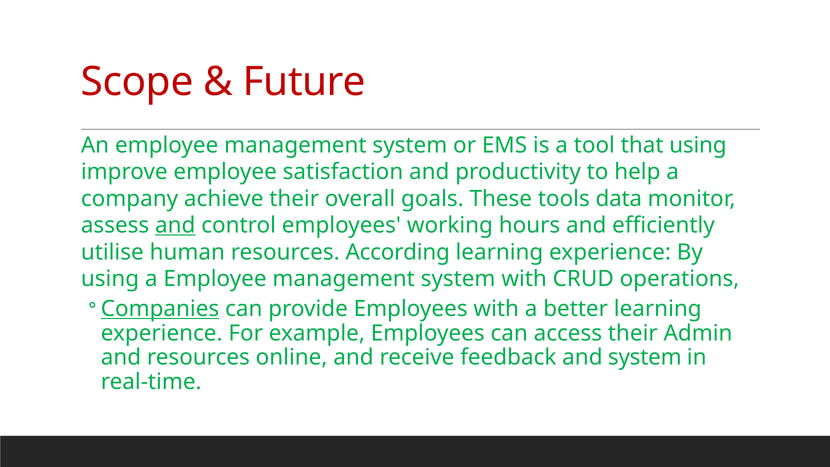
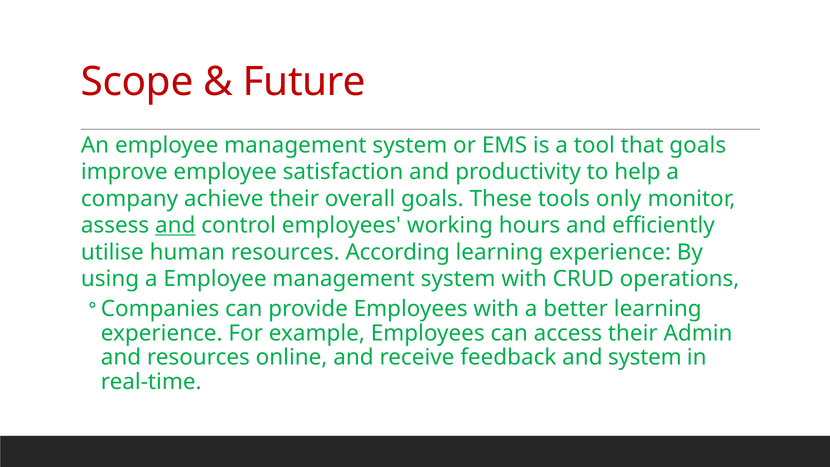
that using: using -> goals
data: data -> only
Companies underline: present -> none
